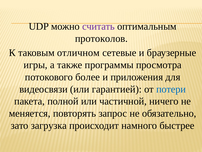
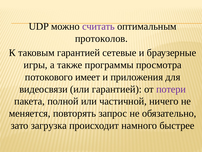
таковым отличном: отличном -> гарантией
более: более -> имеет
потери colour: blue -> purple
